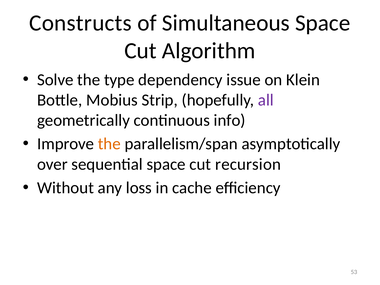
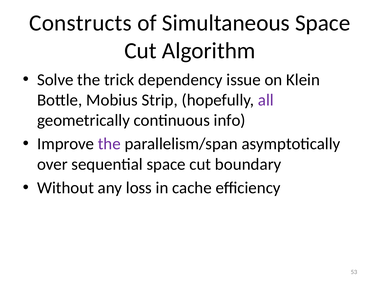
type: type -> trick
the at (109, 144) colour: orange -> purple
recursion: recursion -> boundary
